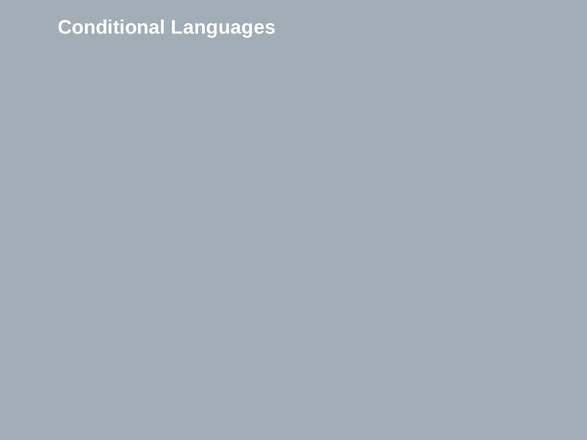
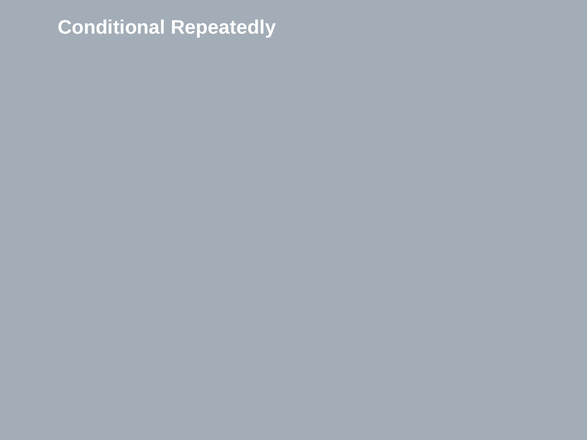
Languages: Languages -> Repeatedly
